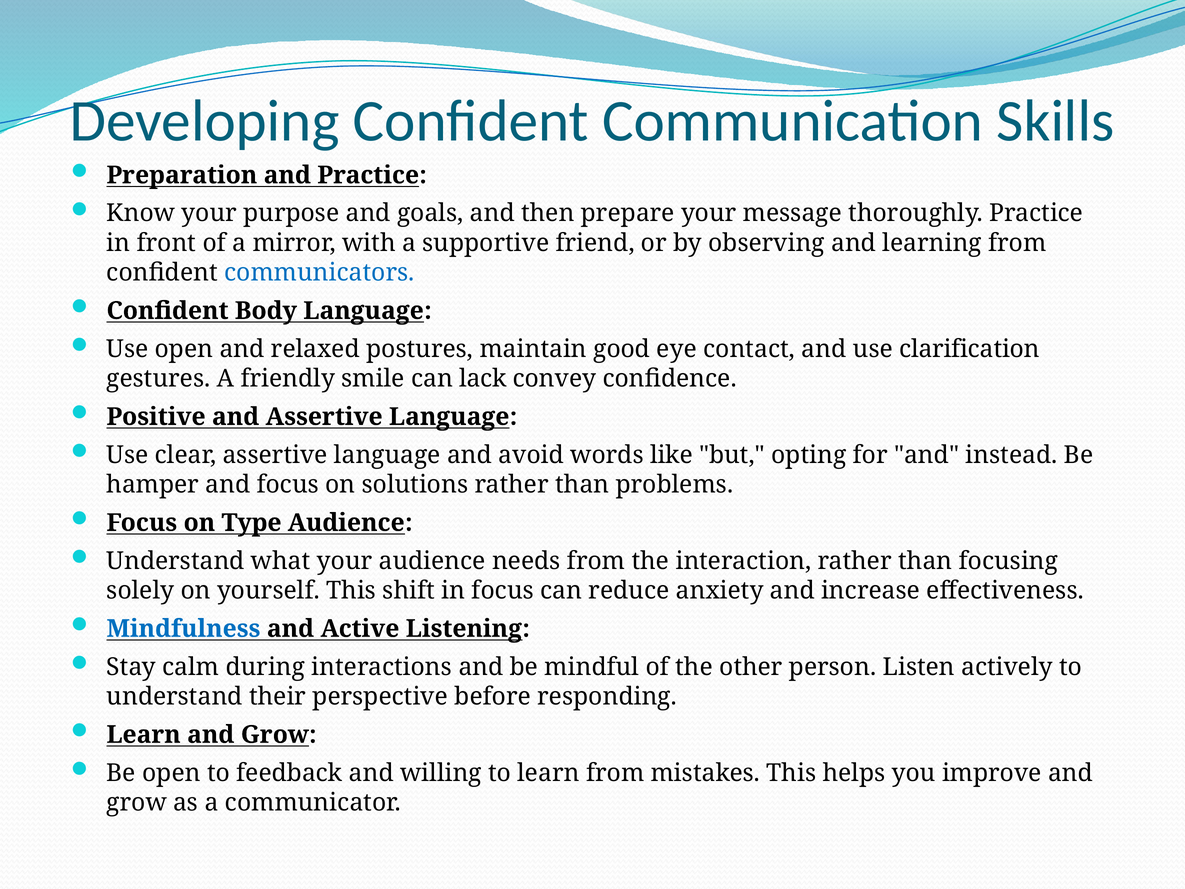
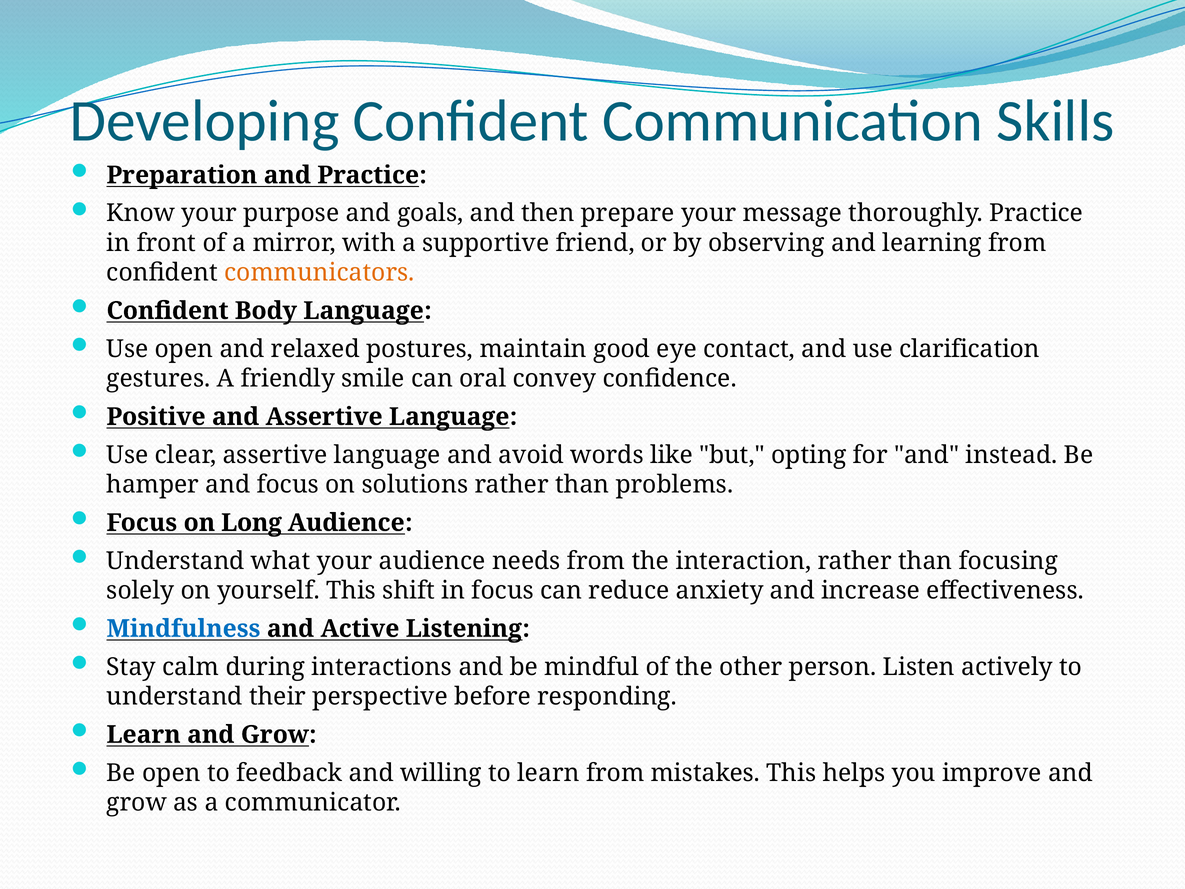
communicators colour: blue -> orange
lack: lack -> oral
Type: Type -> Long
